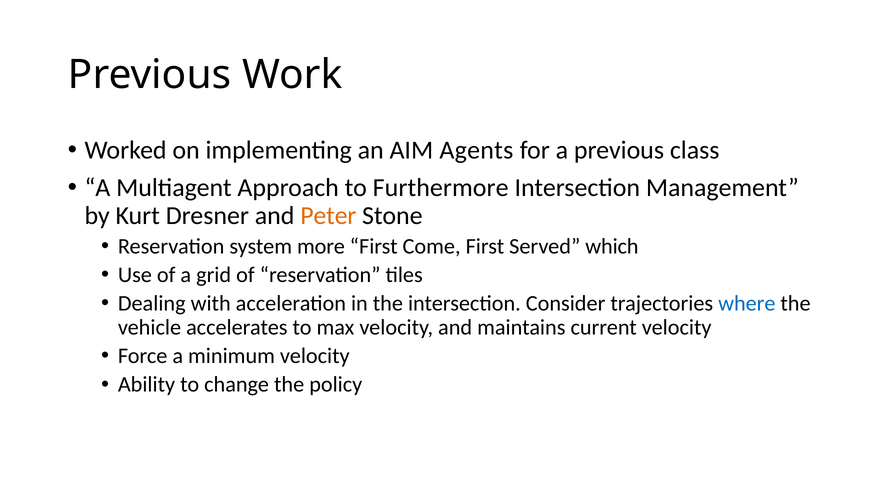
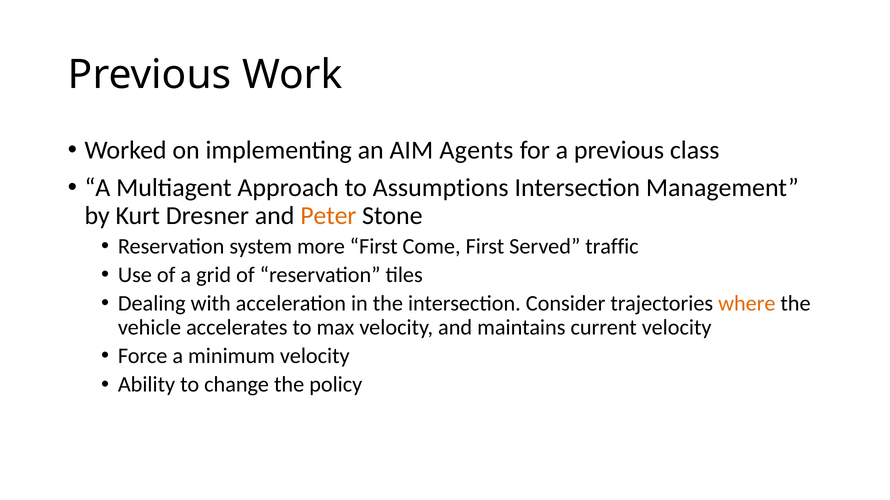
Furthermore: Furthermore -> Assumptions
which: which -> traffic
where colour: blue -> orange
